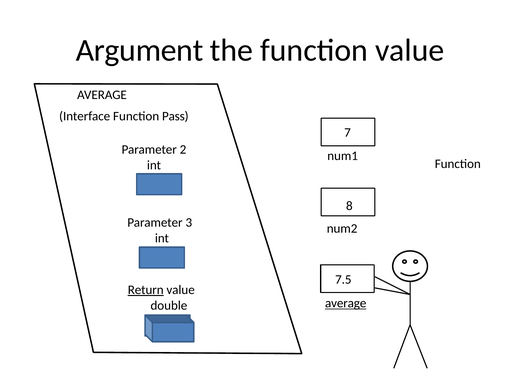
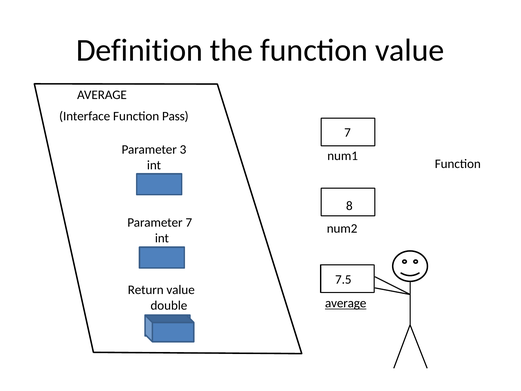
Argument: Argument -> Definition
2: 2 -> 3
Parameter 3: 3 -> 7
Return underline: present -> none
